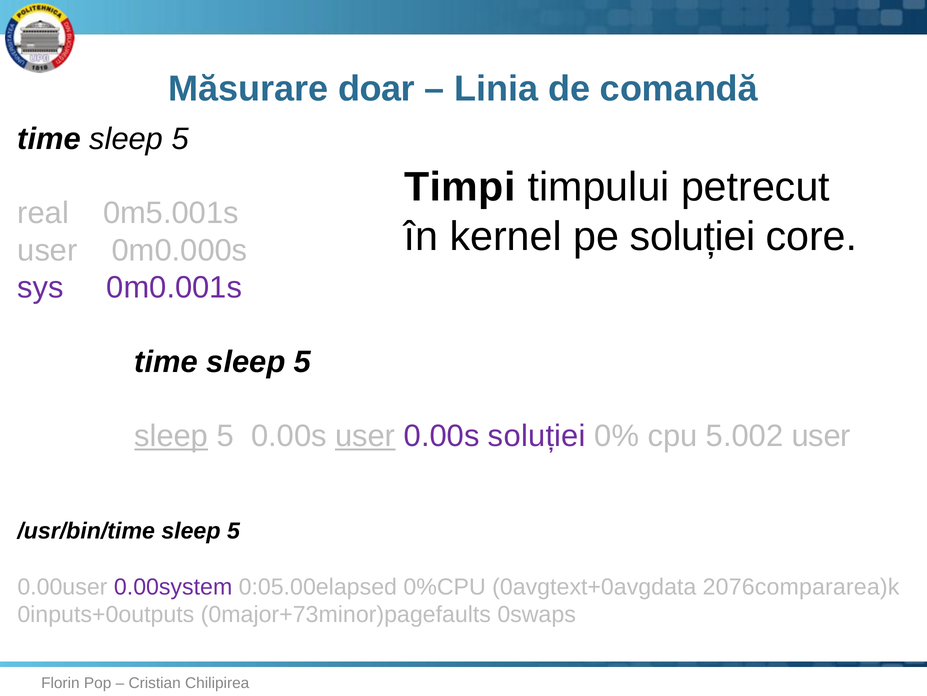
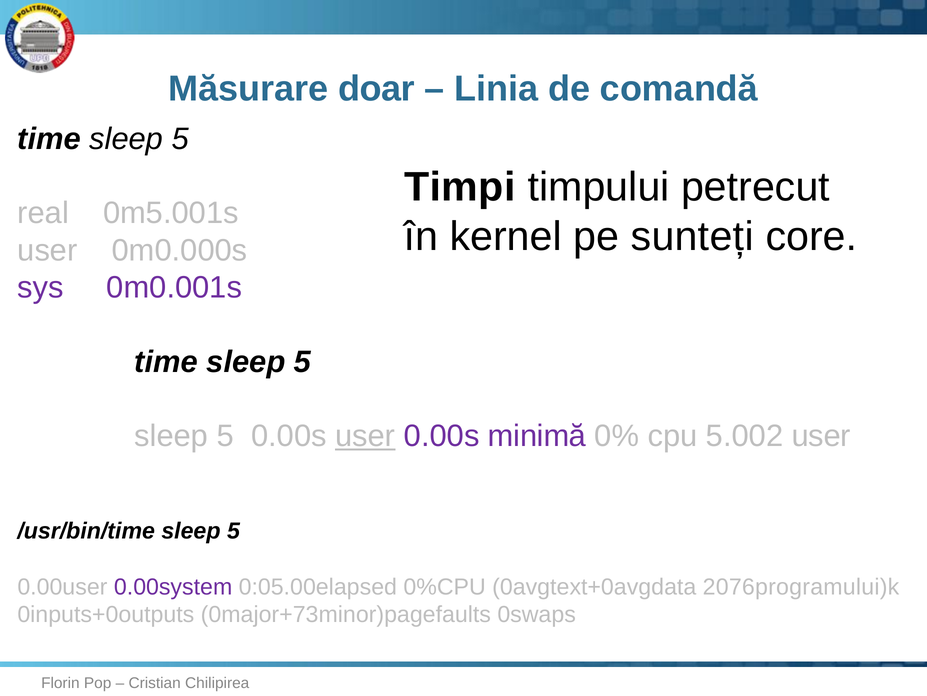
pe soluției: soluției -> sunteți
sleep at (171, 436) underline: present -> none
0.00s soluției: soluției -> minimă
2076compararea)k: 2076compararea)k -> 2076programului)k
